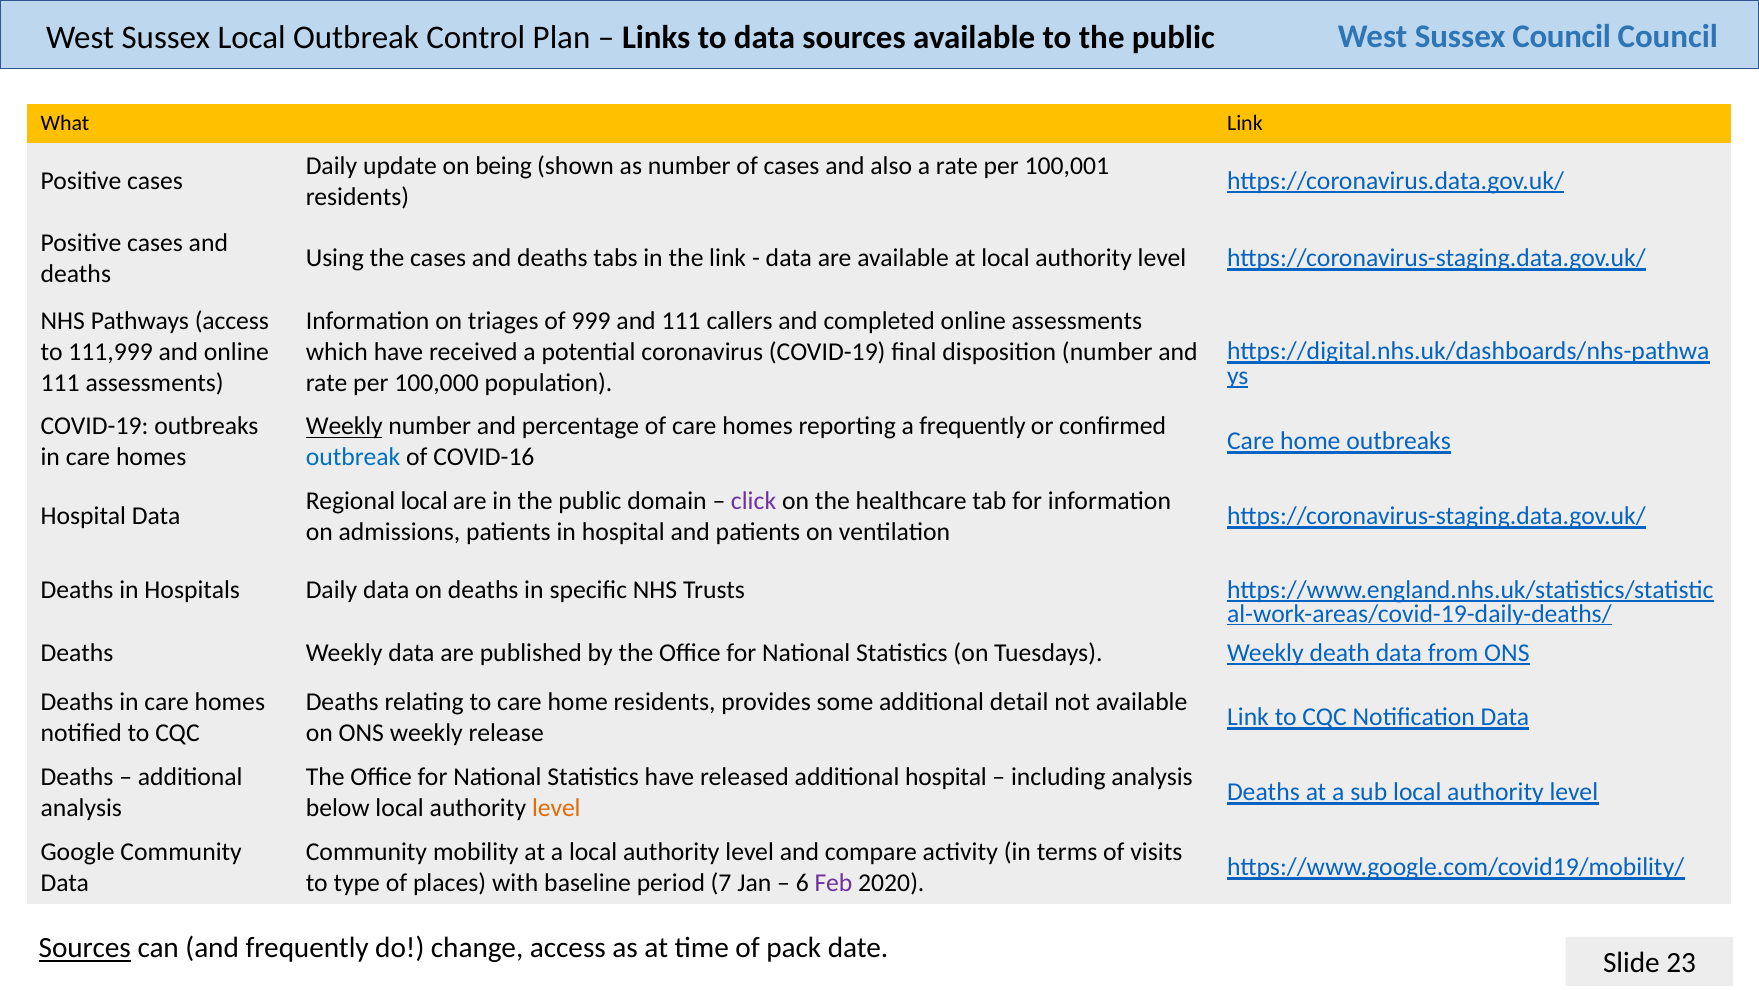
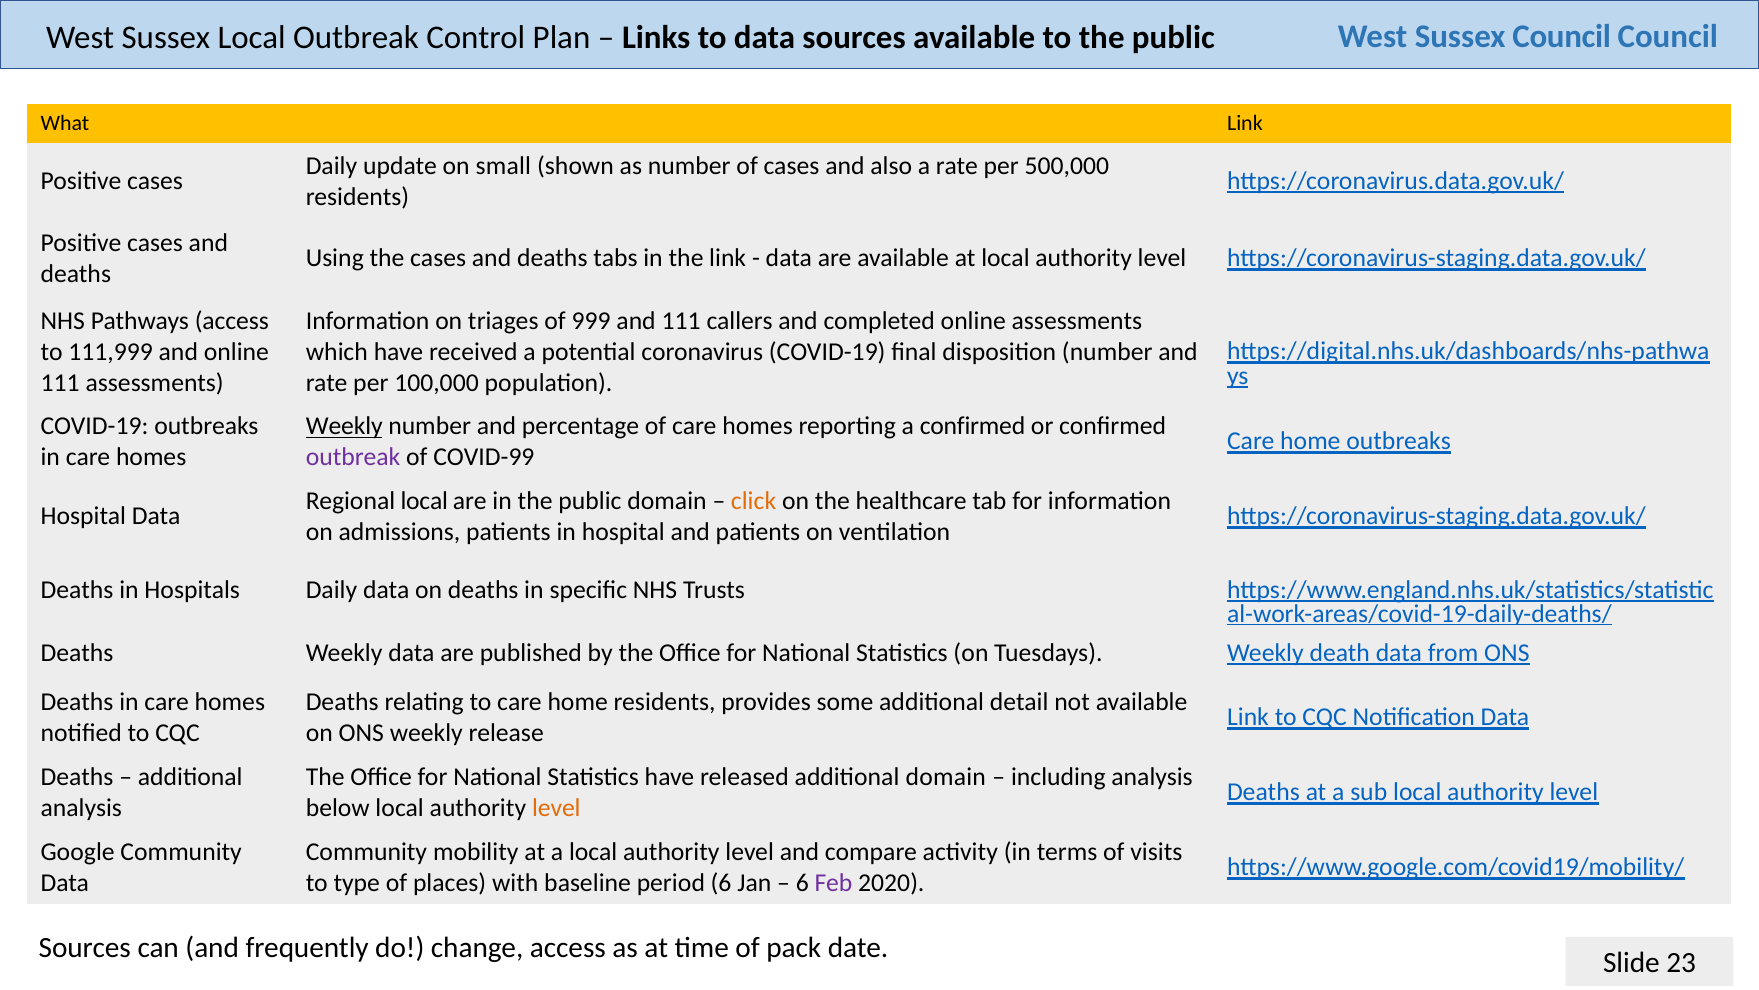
being: being -> small
100,001: 100,001 -> 500,000
a frequently: frequently -> confirmed
outbreak at (353, 457) colour: blue -> purple
COVID-16: COVID-16 -> COVID-99
click colour: purple -> orange
additional hospital: hospital -> domain
period 7: 7 -> 6
Sources at (85, 948) underline: present -> none
